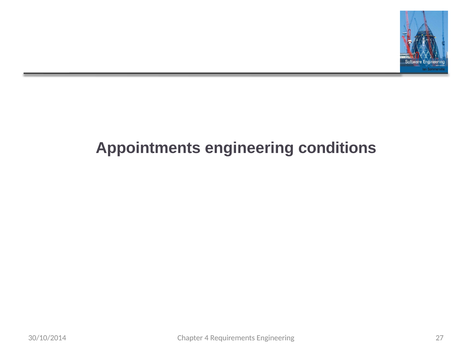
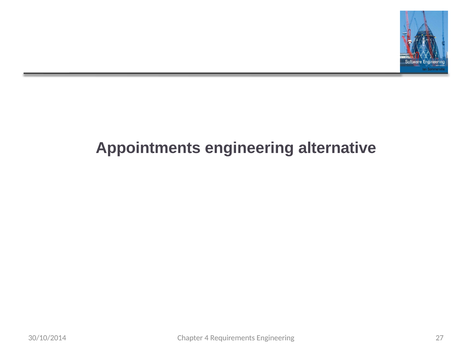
conditions: conditions -> alternative
